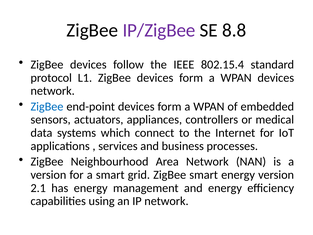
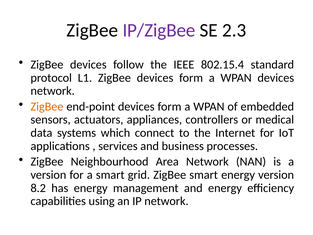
8.8: 8.8 -> 2.3
ZigBee at (47, 106) colour: blue -> orange
2.1: 2.1 -> 8.2
